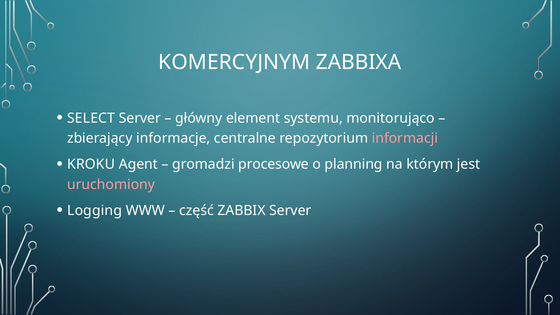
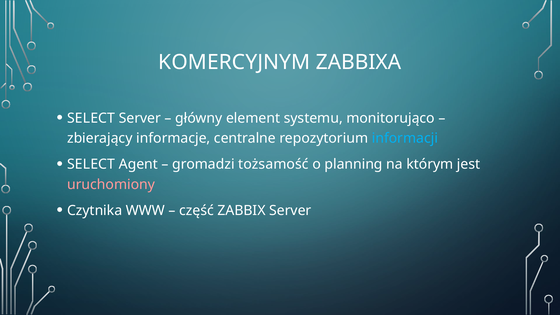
informacji colour: pink -> light blue
KROKU at (91, 164): KROKU -> SELECT
procesowe: procesowe -> tożsamość
Logging: Logging -> Czytnika
